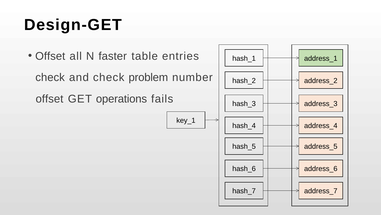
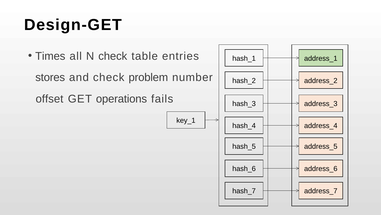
Offset at (50, 56): Offset -> Times
N faster: faster -> check
check at (50, 77): check -> stores
